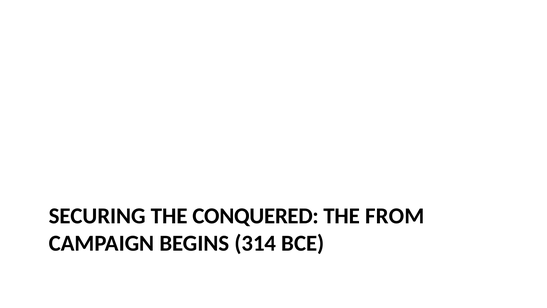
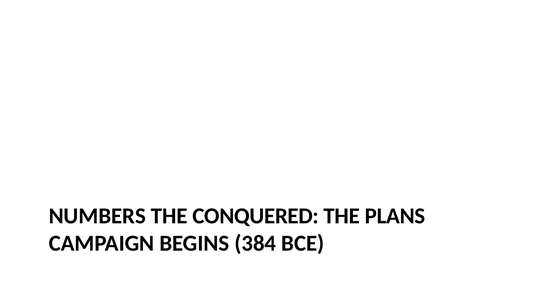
SECURING: SECURING -> NUMBERS
FROM: FROM -> PLANS
314: 314 -> 384
